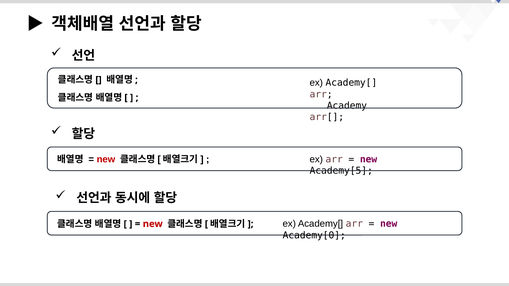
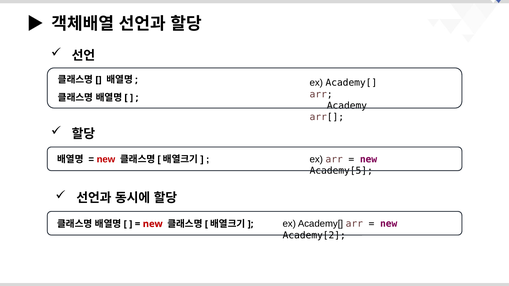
Academy[0: Academy[0 -> Academy[2
